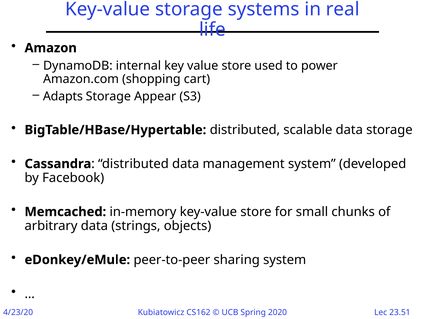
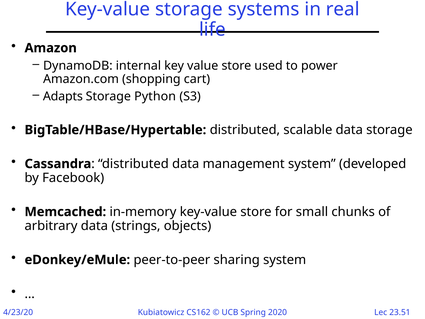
Appear: Appear -> Python
